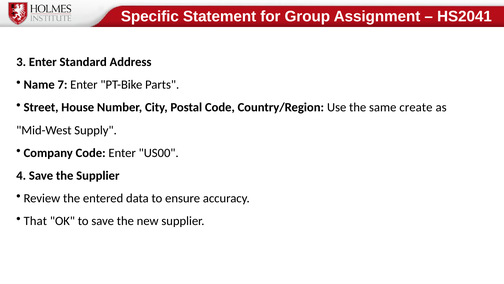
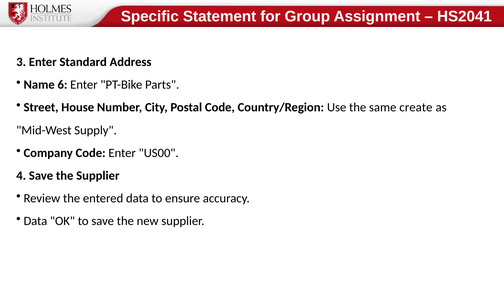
7: 7 -> 6
That at (35, 221): That -> Data
